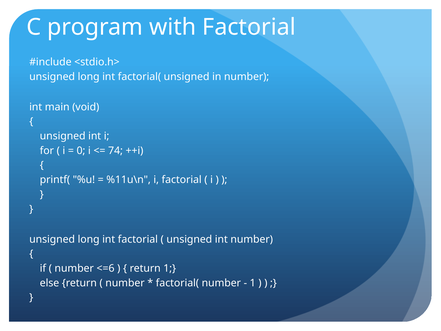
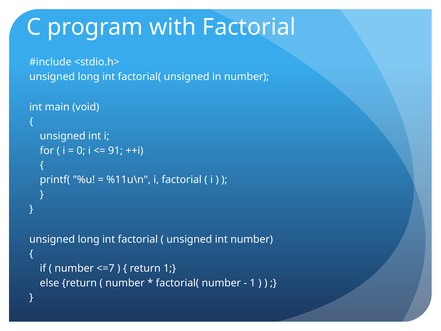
74: 74 -> 91
<=6: <=6 -> <=7
